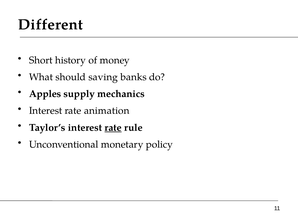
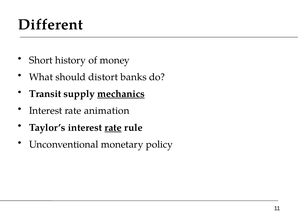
saving: saving -> distort
Apples: Apples -> Transit
mechanics underline: none -> present
